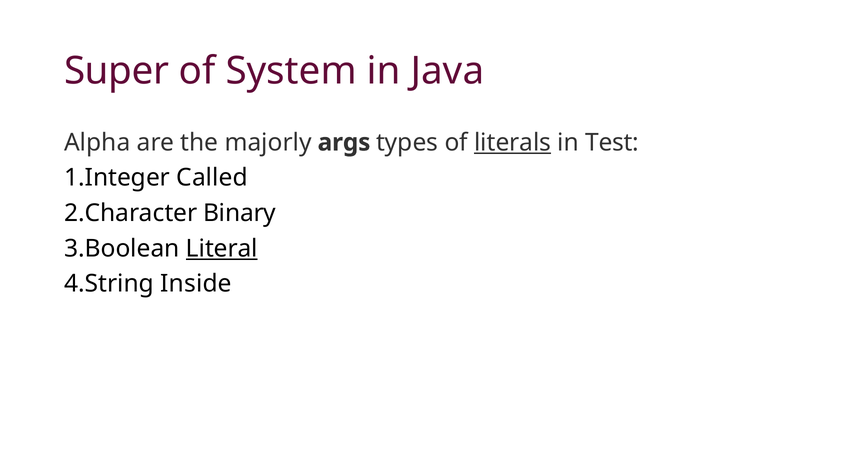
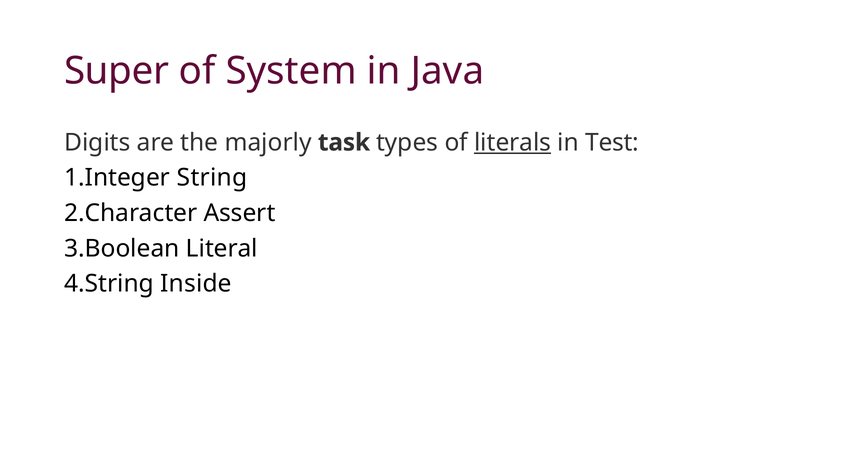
Alpha: Alpha -> Digits
args: args -> task
Called: Called -> String
Binary: Binary -> Assert
Literal underline: present -> none
